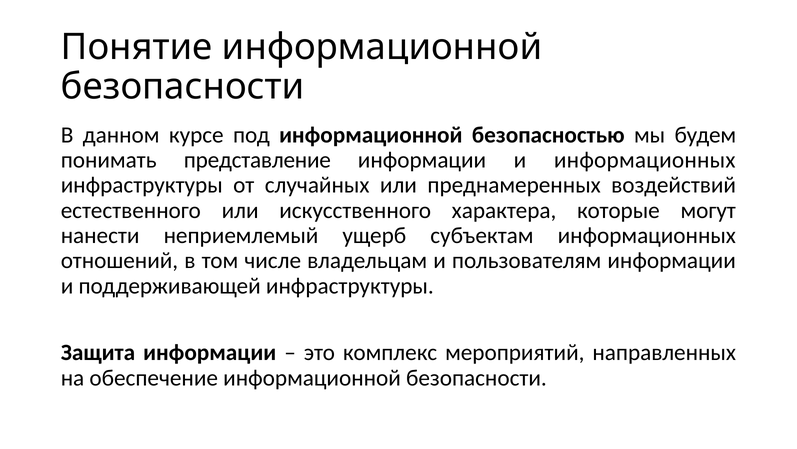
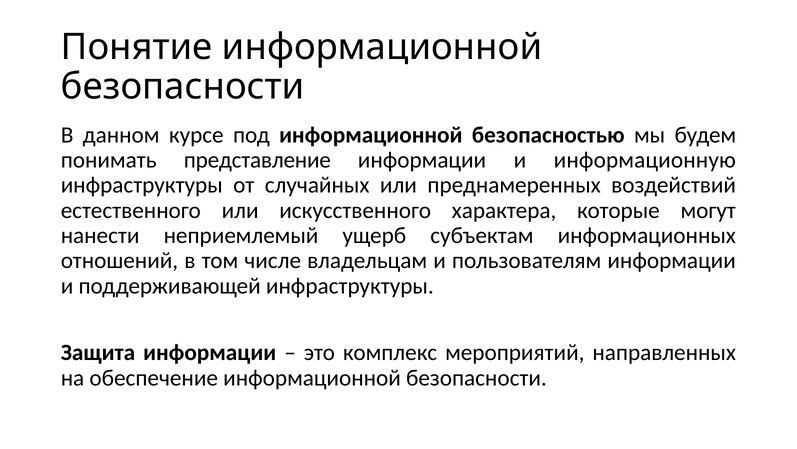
и информационных: информационных -> информационную
